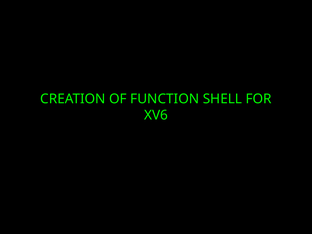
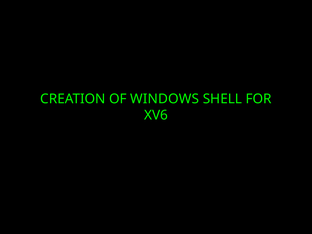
FUNCTION: FUNCTION -> WINDOWS
